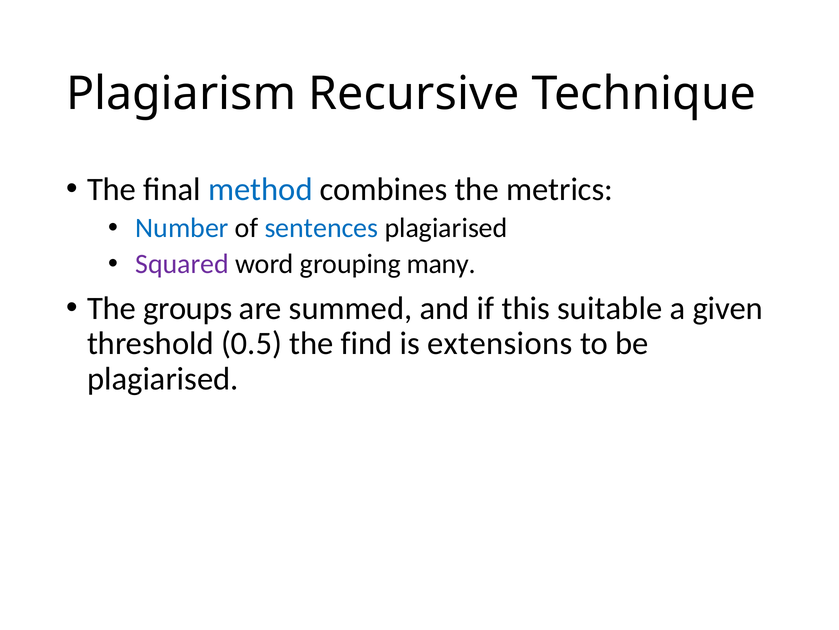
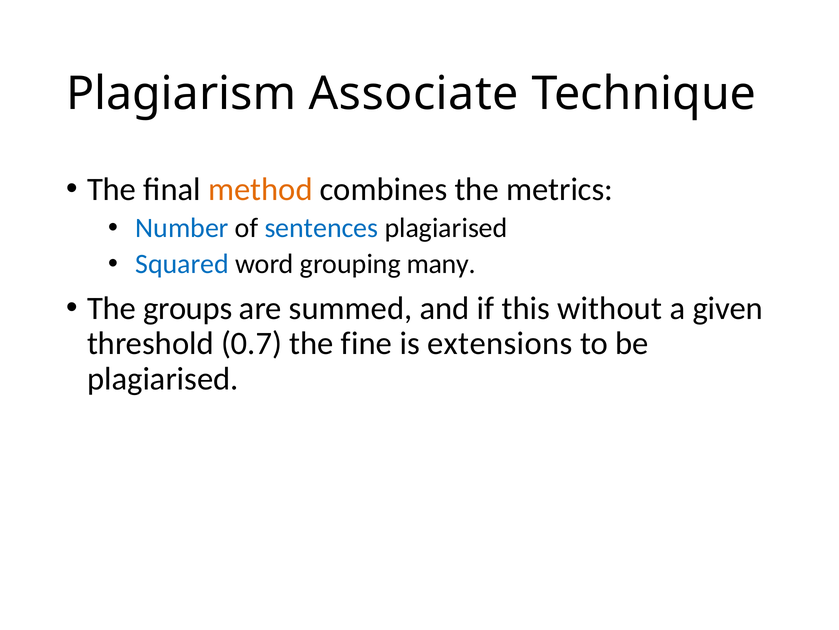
Recursive: Recursive -> Associate
method colour: blue -> orange
Squared colour: purple -> blue
suitable: suitable -> without
0.5: 0.5 -> 0.7
find: find -> fine
